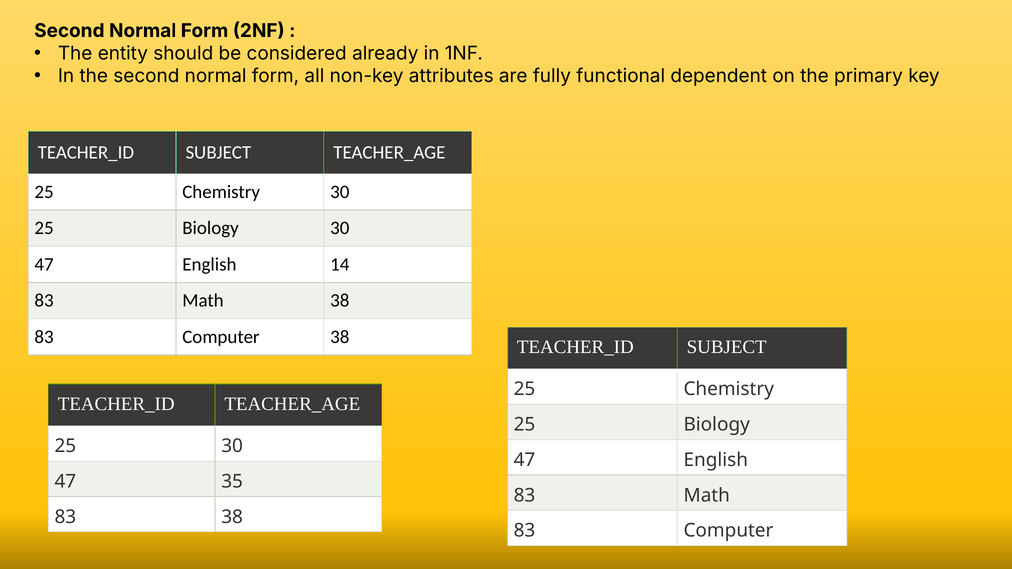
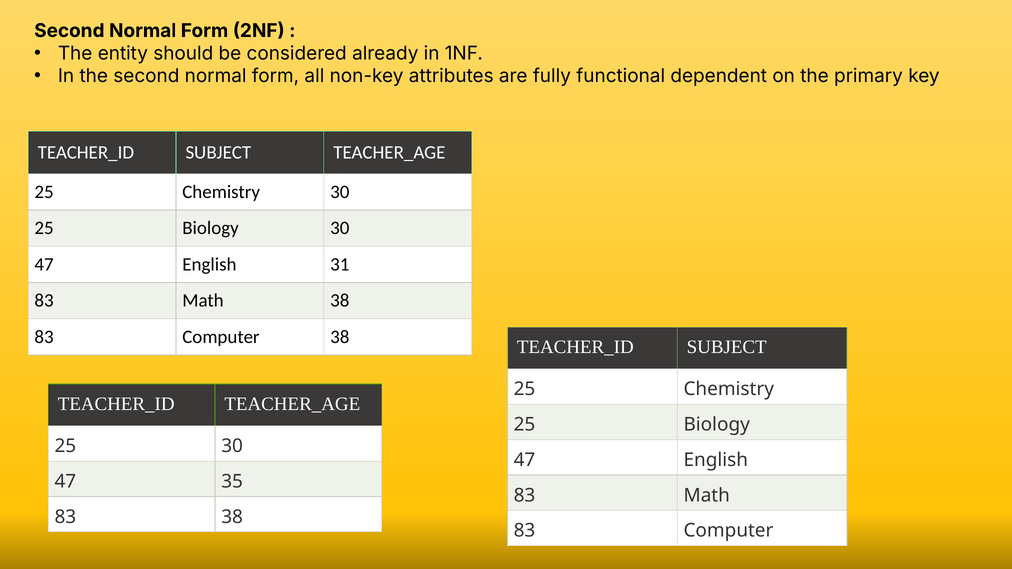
14: 14 -> 31
